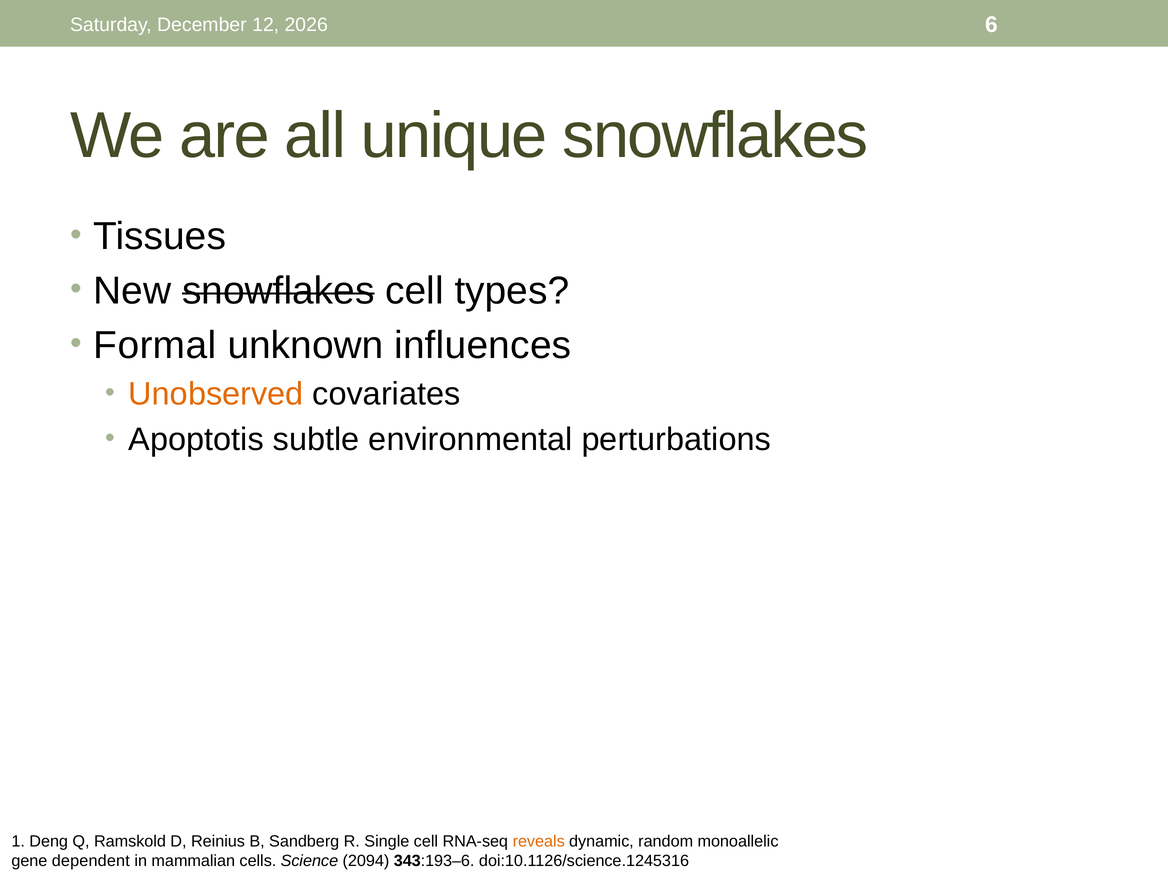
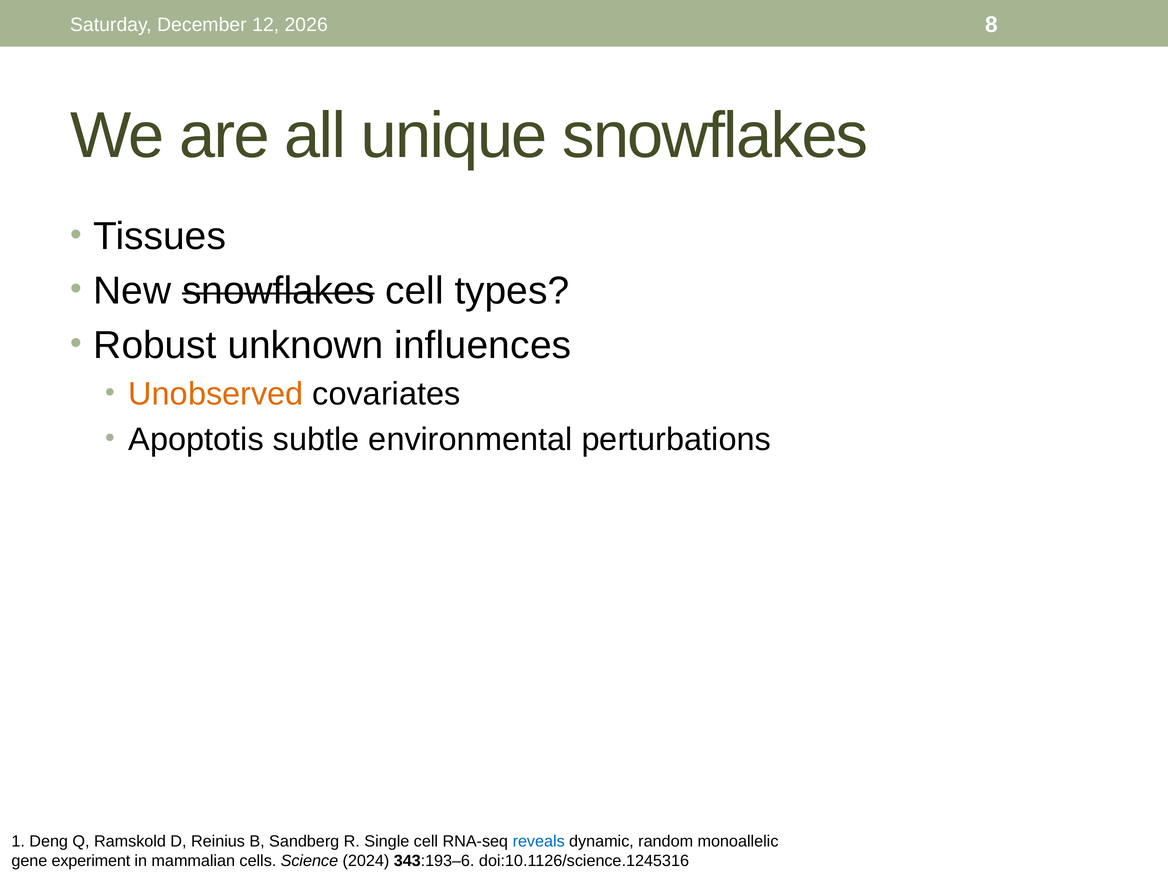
6: 6 -> 8
Formal: Formal -> Robust
reveals colour: orange -> blue
dependent: dependent -> experiment
2094: 2094 -> 2024
